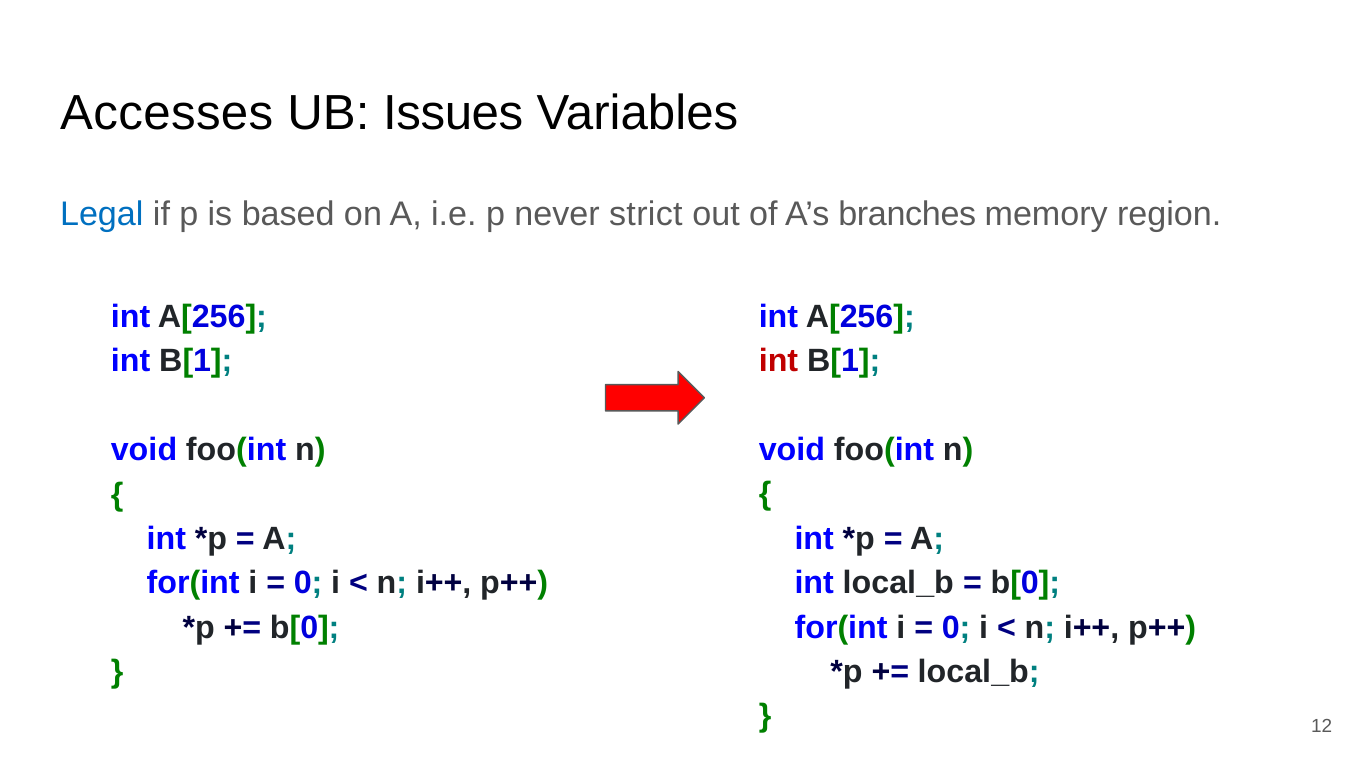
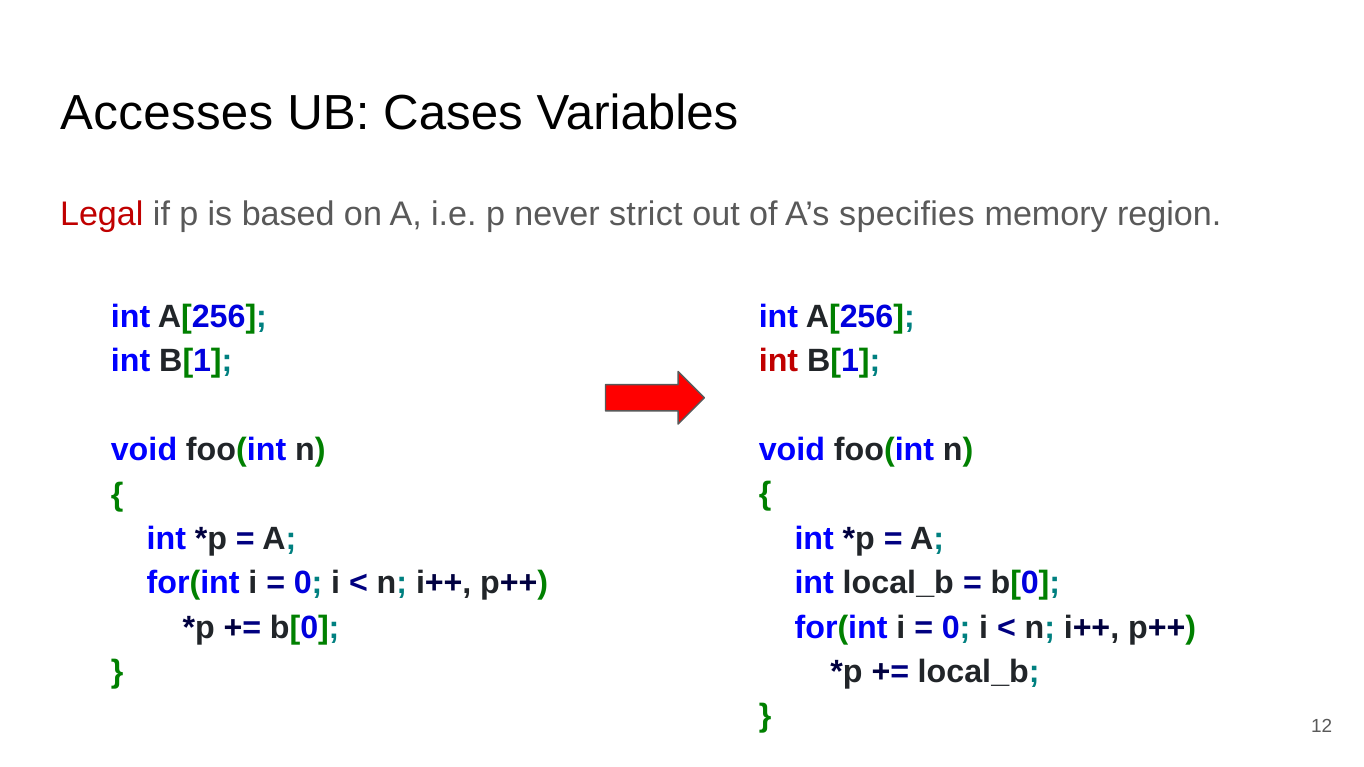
Issues: Issues -> Cases
Legal colour: blue -> red
branches: branches -> specifies
